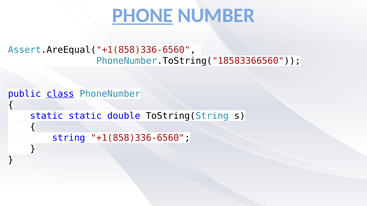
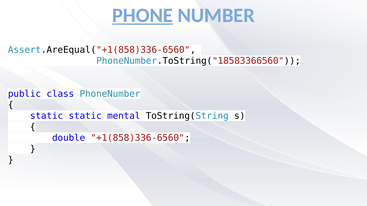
class underline: present -> none
double: double -> mental
string: string -> double
